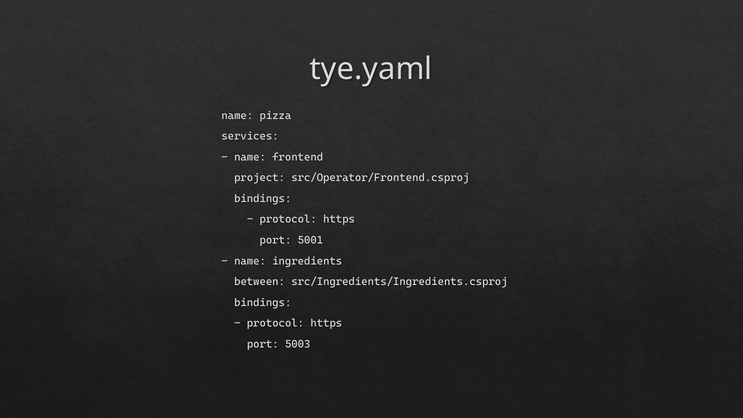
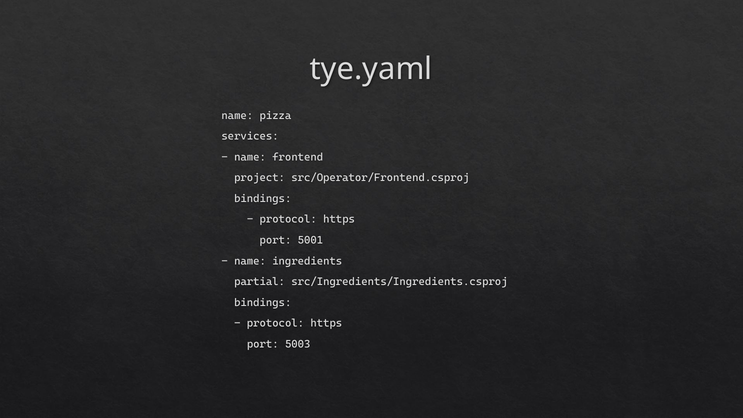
between: between -> partial
